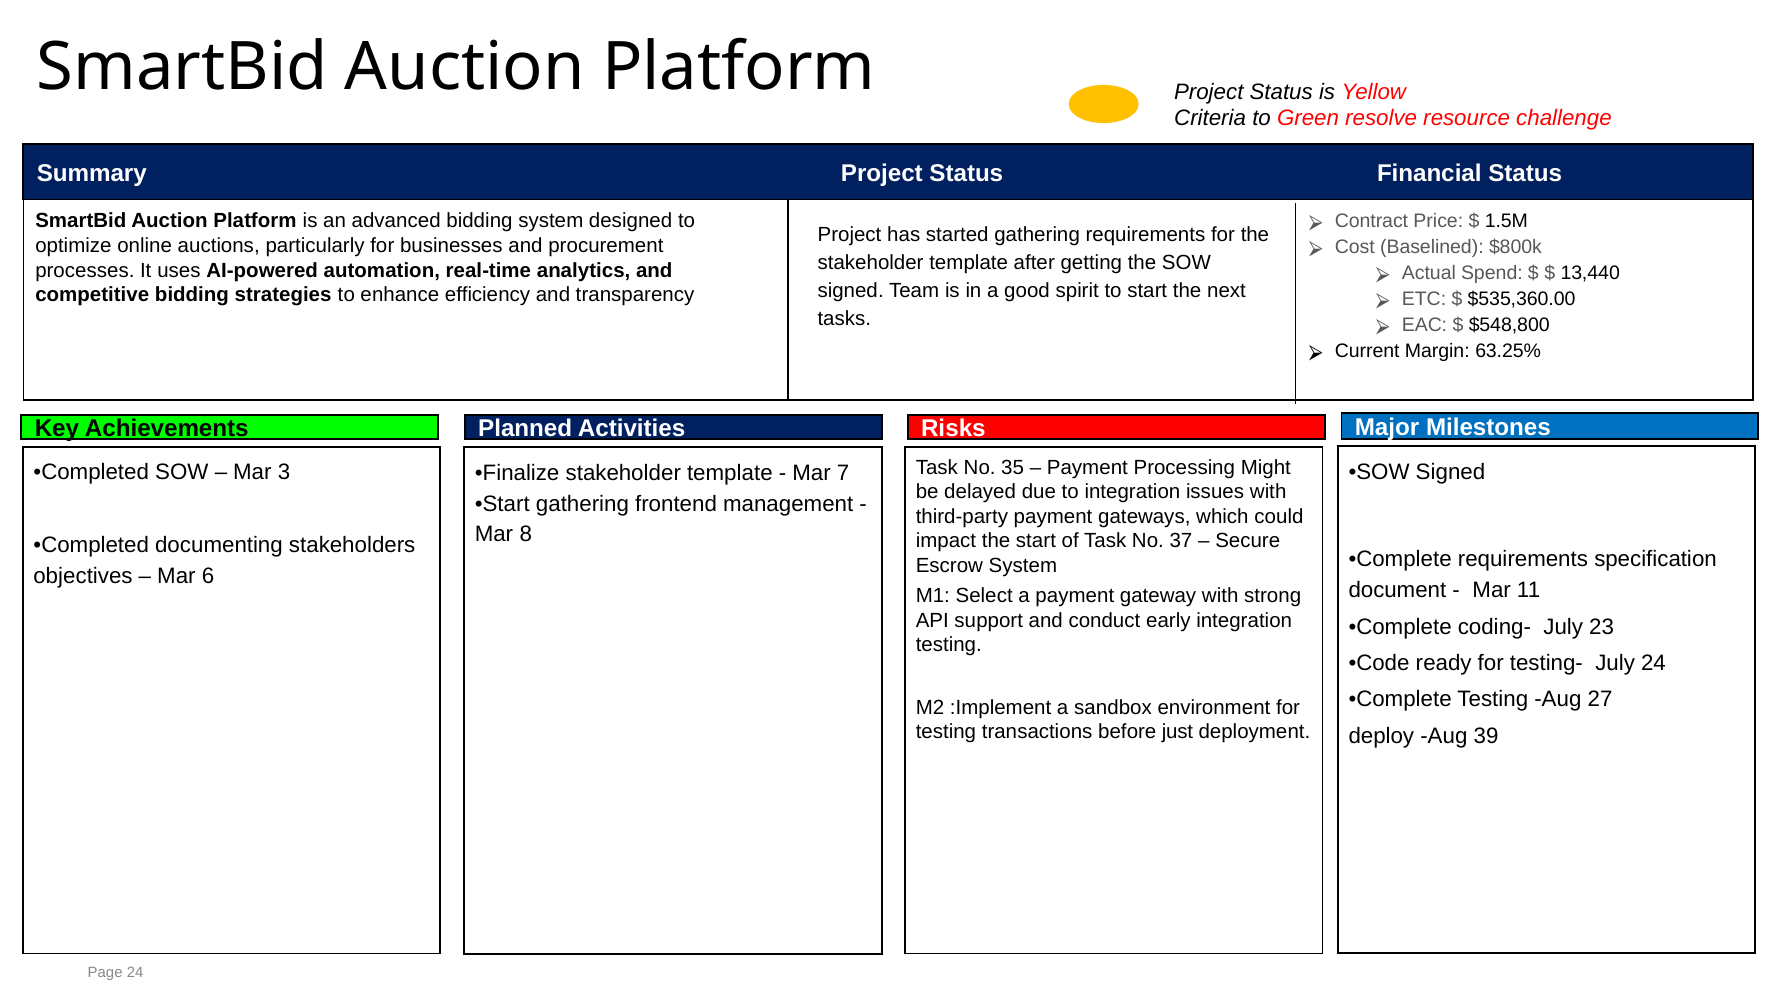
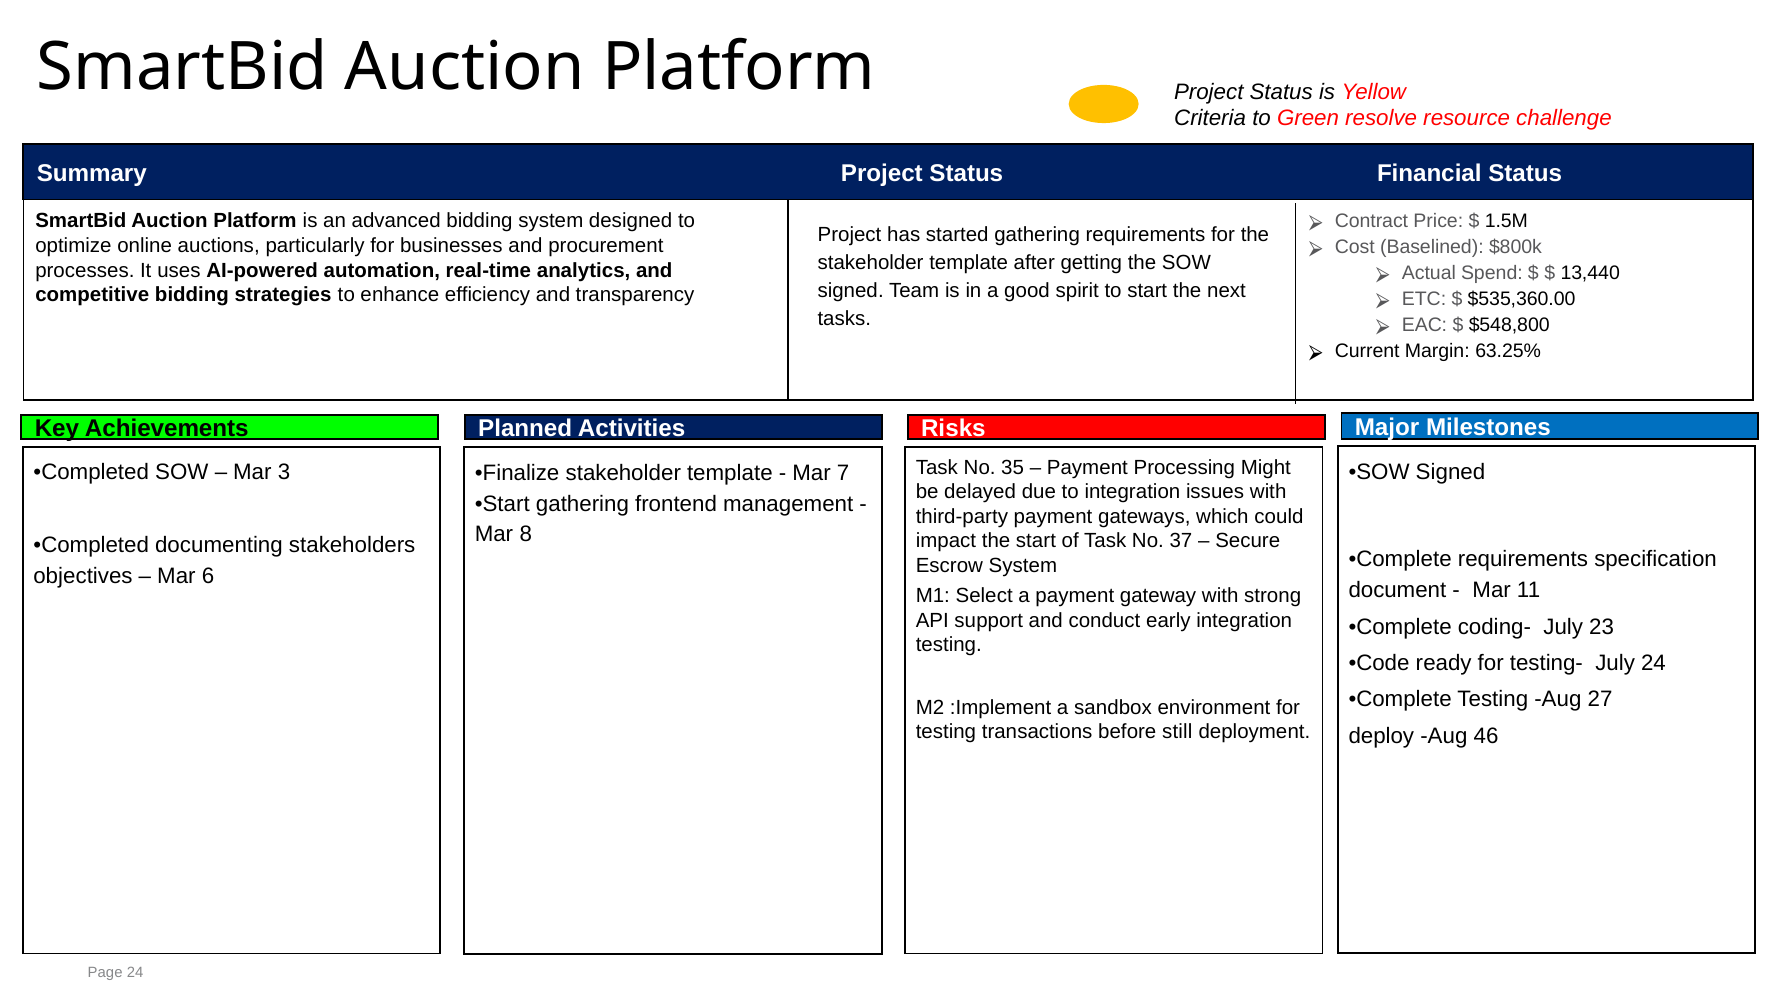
just: just -> still
39: 39 -> 46
